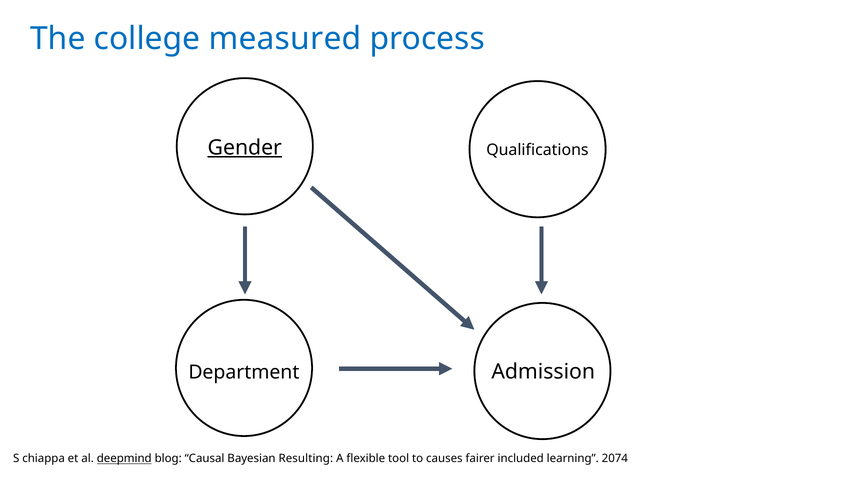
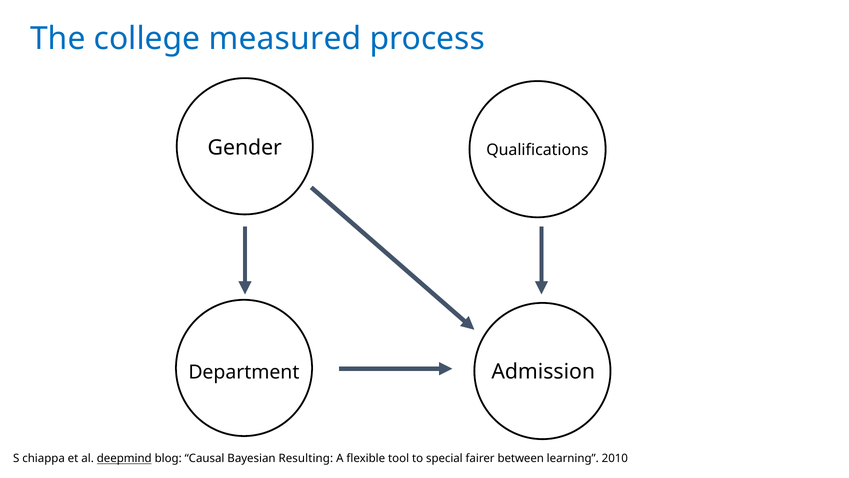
Gender underline: present -> none
causes: causes -> special
included: included -> between
2074: 2074 -> 2010
